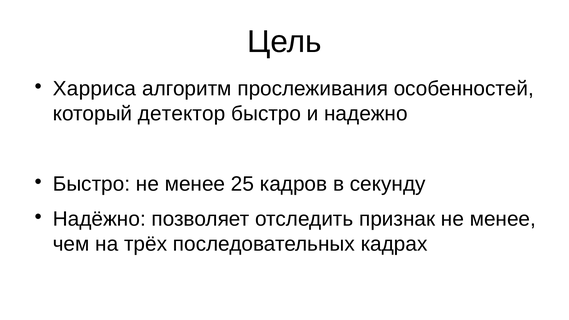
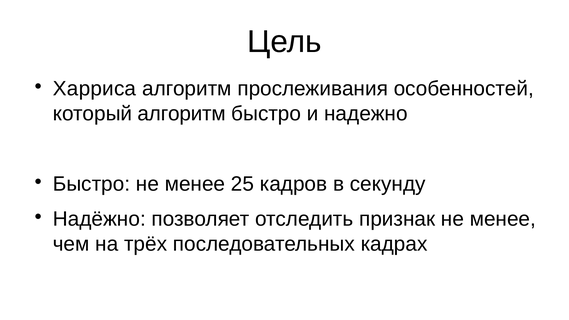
который детектор: детектор -> алгоритм
